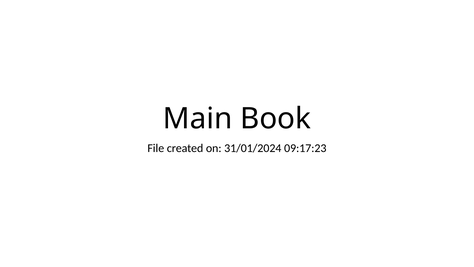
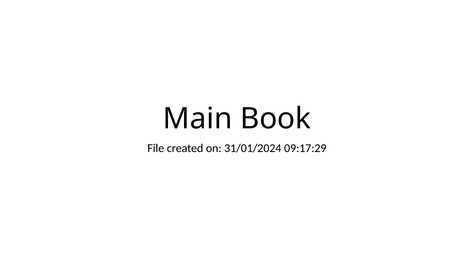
09:17:23: 09:17:23 -> 09:17:29
